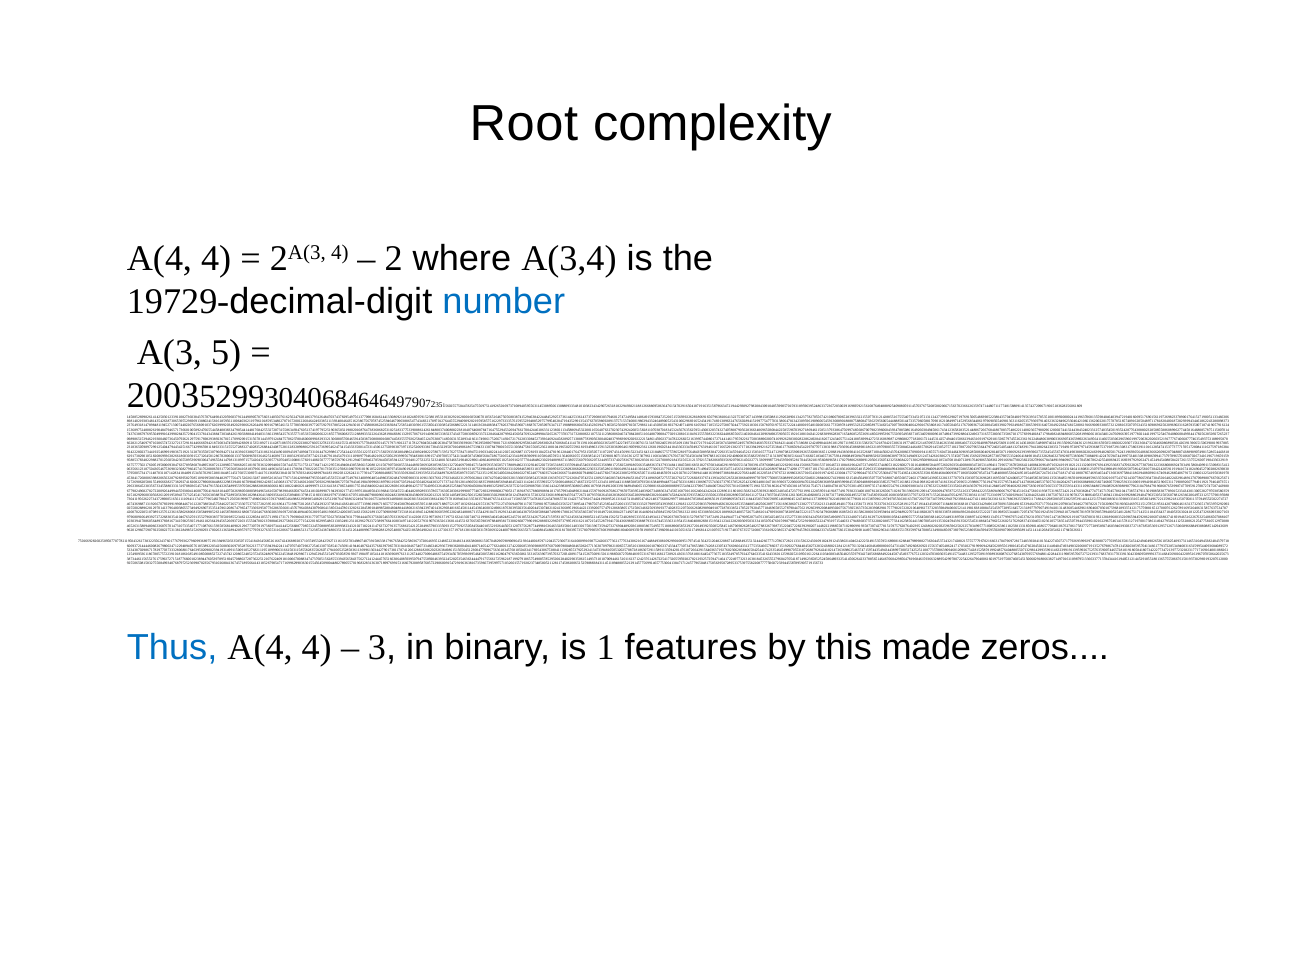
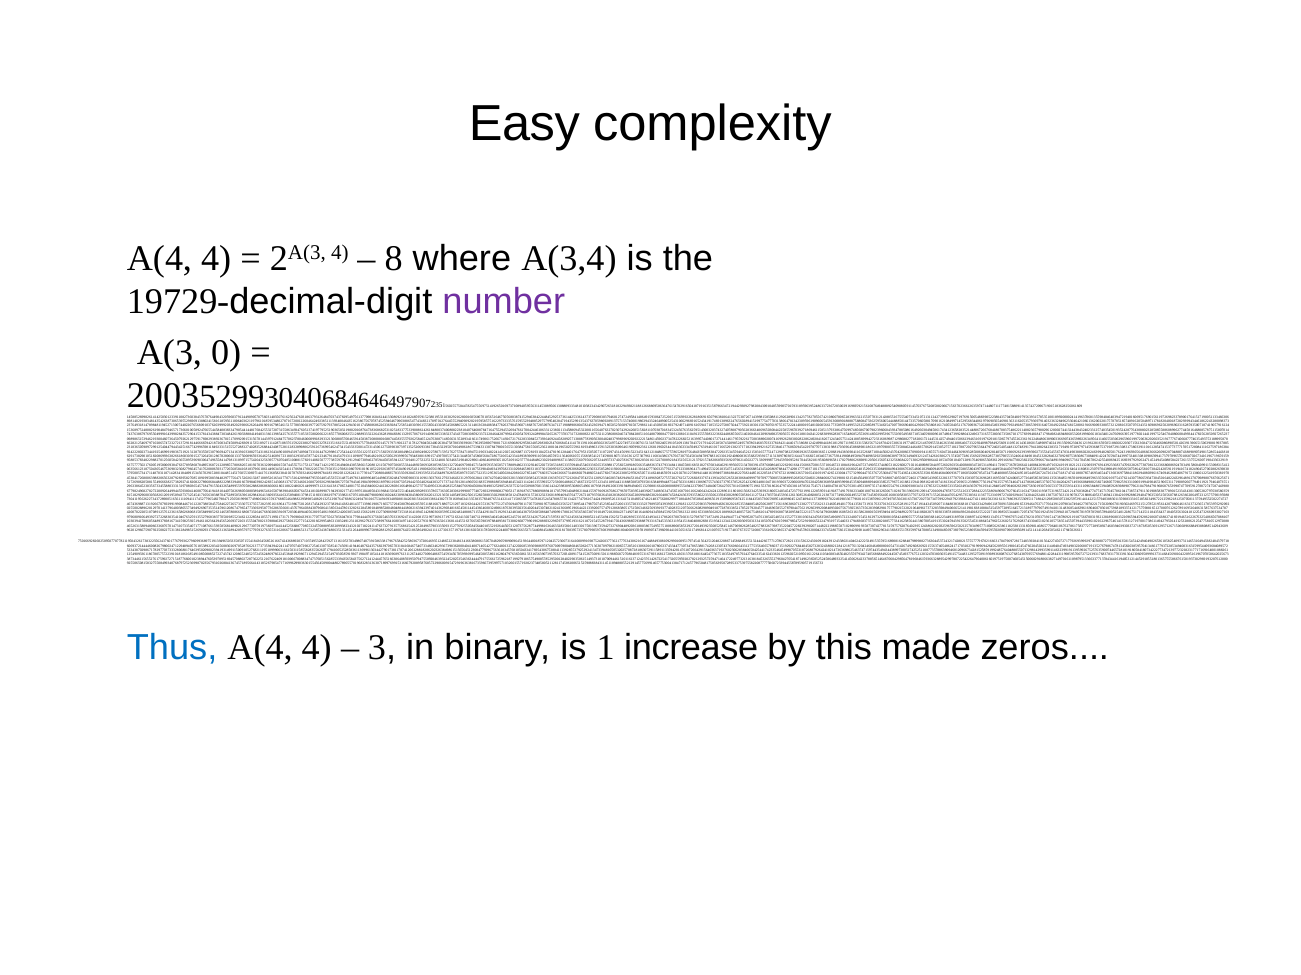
Root: Root -> Easy
2: 2 -> 8
number colour: blue -> purple
5: 5 -> 0
features: features -> increase
